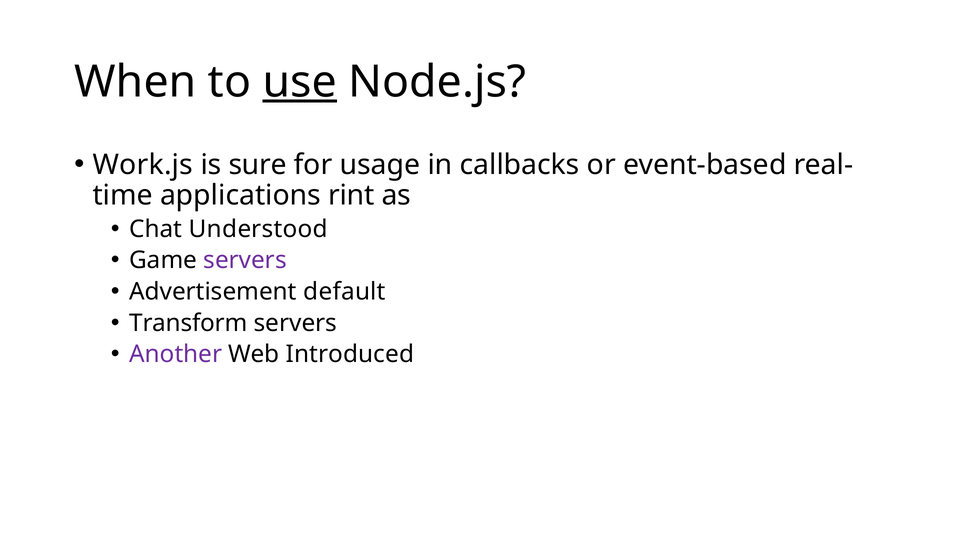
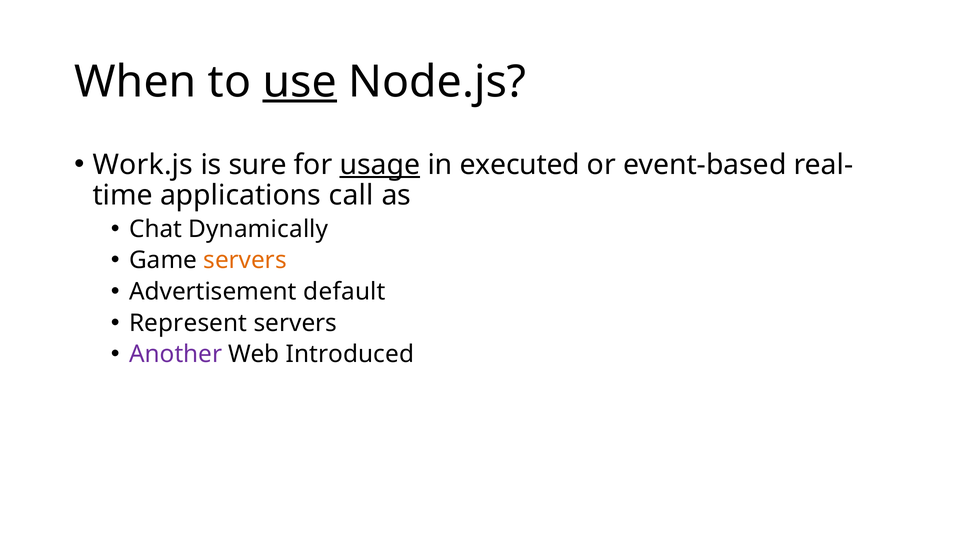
usage underline: none -> present
callbacks: callbacks -> executed
rint: rint -> call
Understood: Understood -> Dynamically
servers at (245, 261) colour: purple -> orange
Transform: Transform -> Represent
